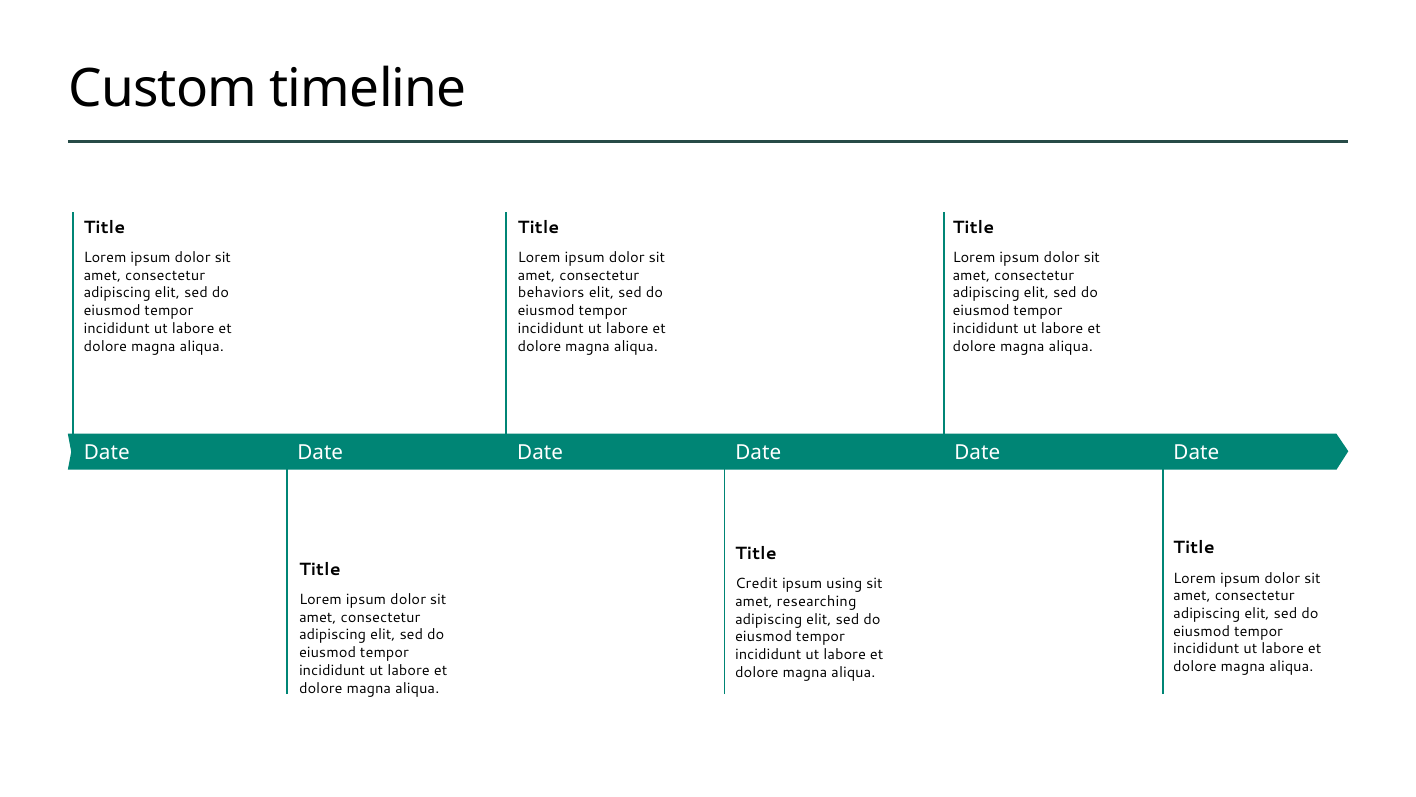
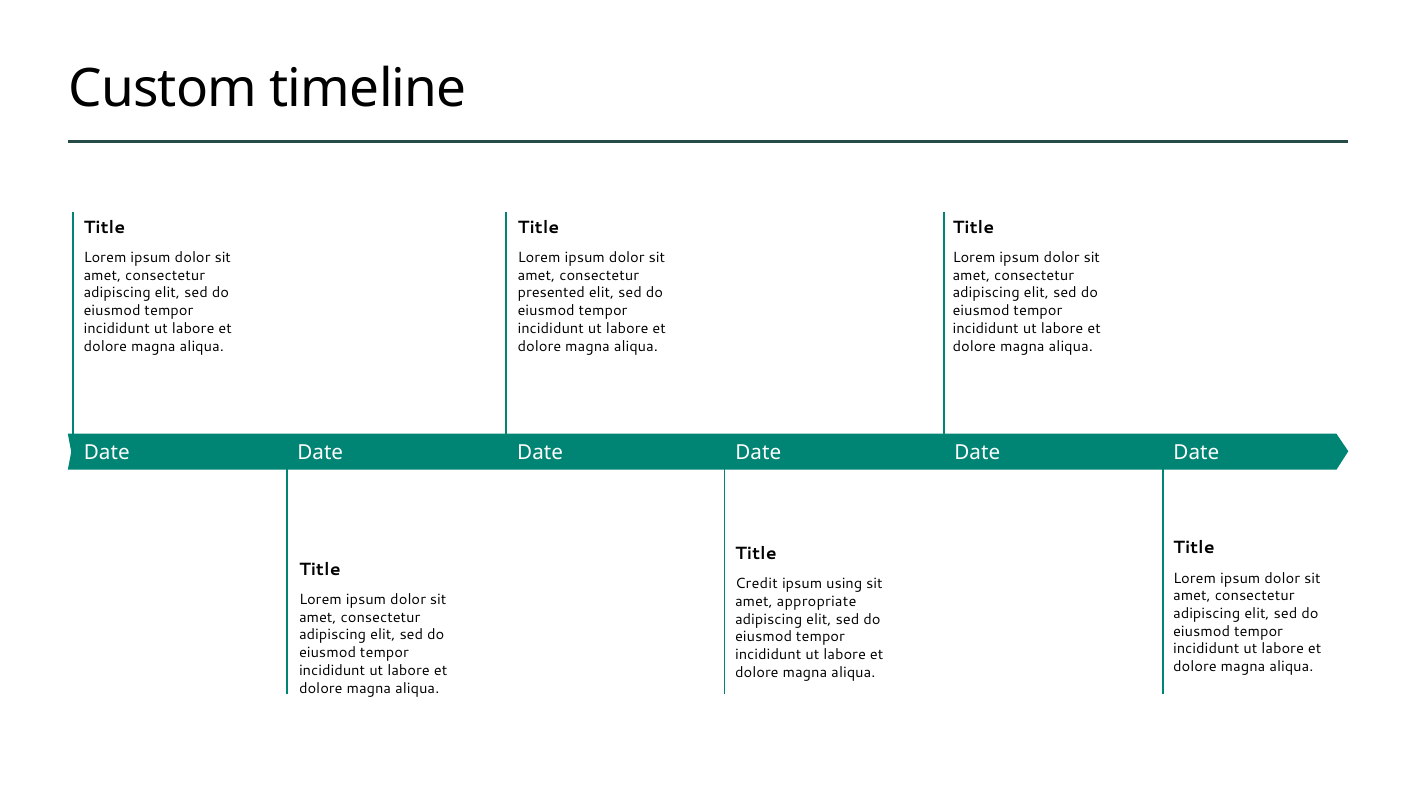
behaviors: behaviors -> presented
researching: researching -> appropriate
